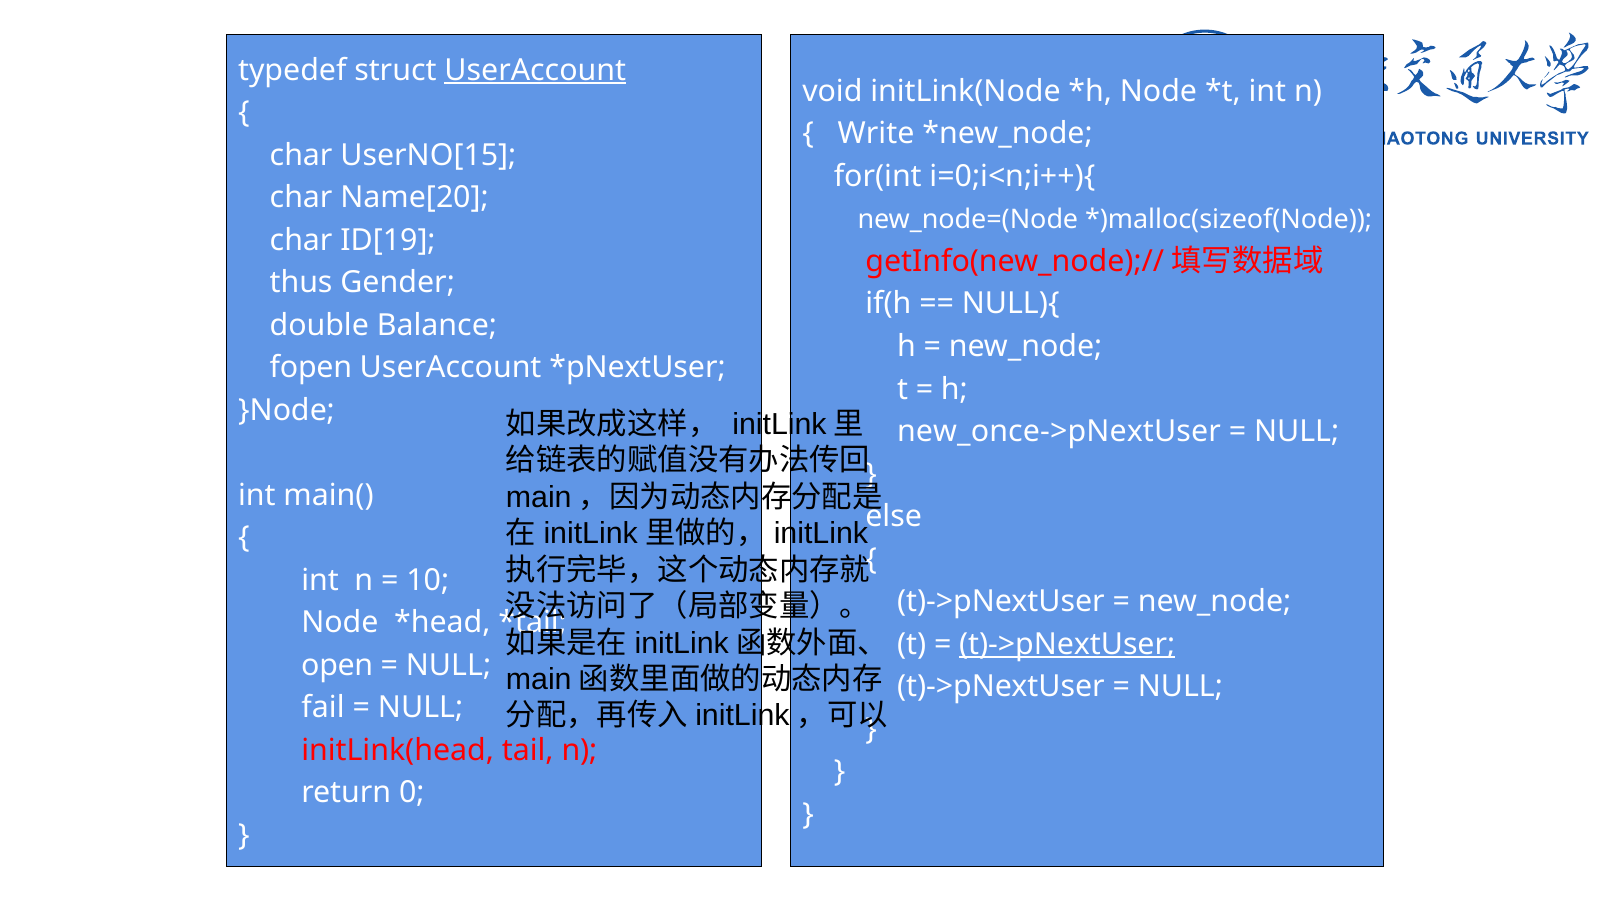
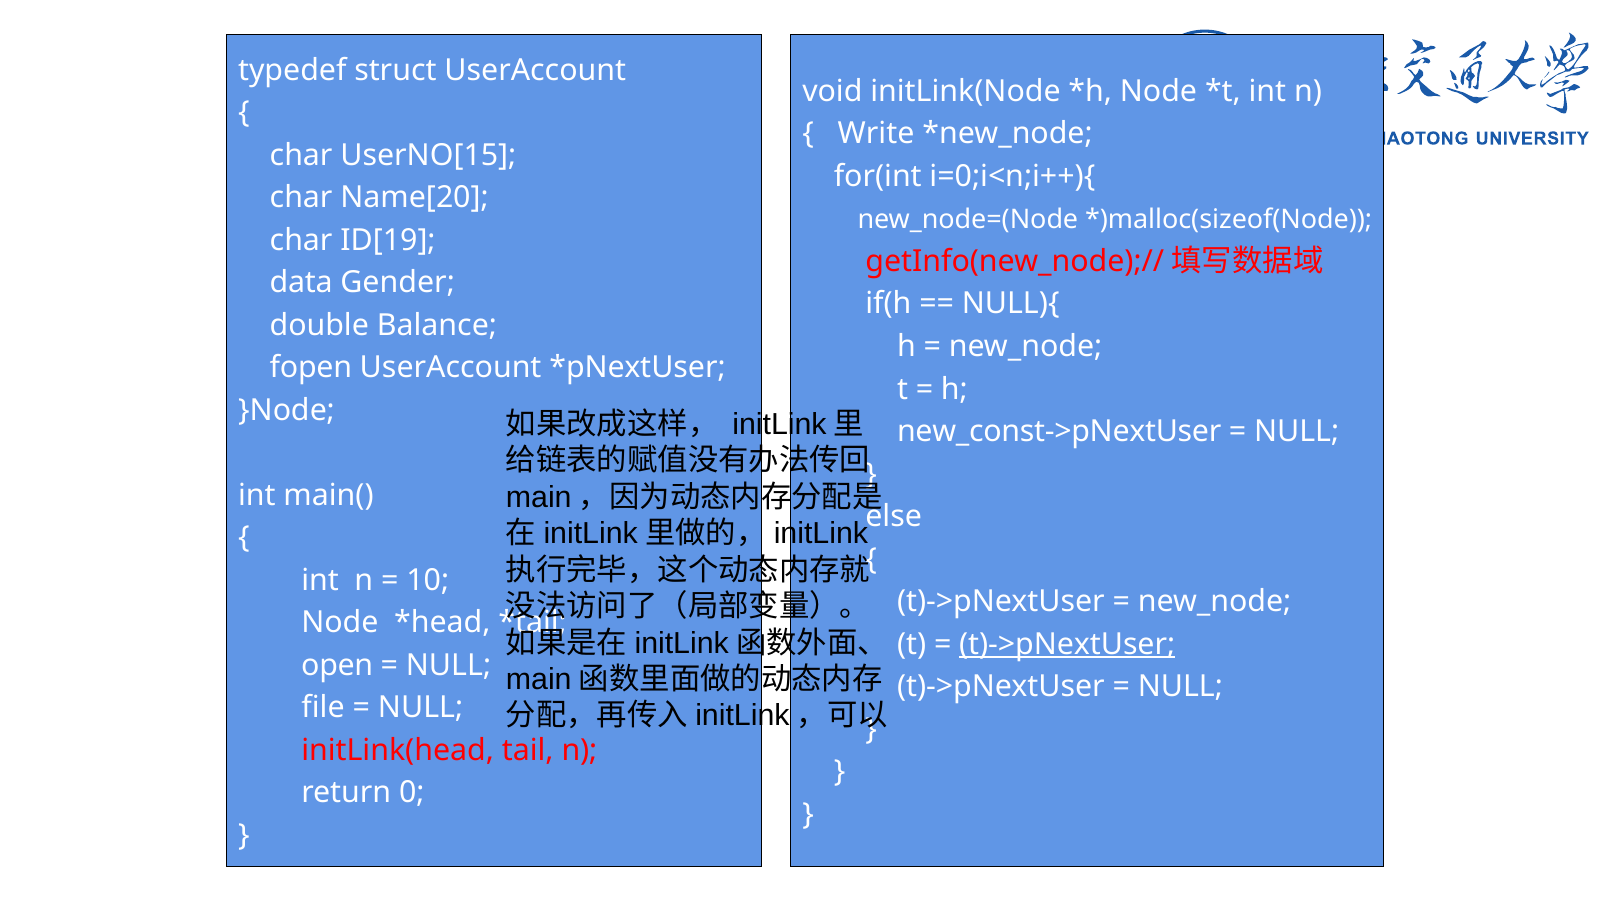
UserAccount at (535, 70) underline: present -> none
thus: thus -> data
new_once->pNextUser: new_once->pNextUser -> new_const->pNextUser
fail: fail -> file
